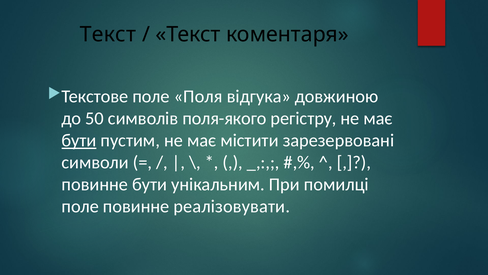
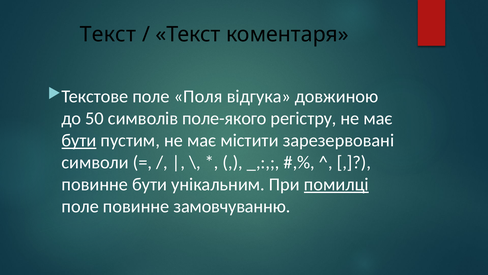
поля-якого: поля-якого -> поле-якого
помилці underline: none -> present
реалізовувати: реалізовувати -> замовчуванню
